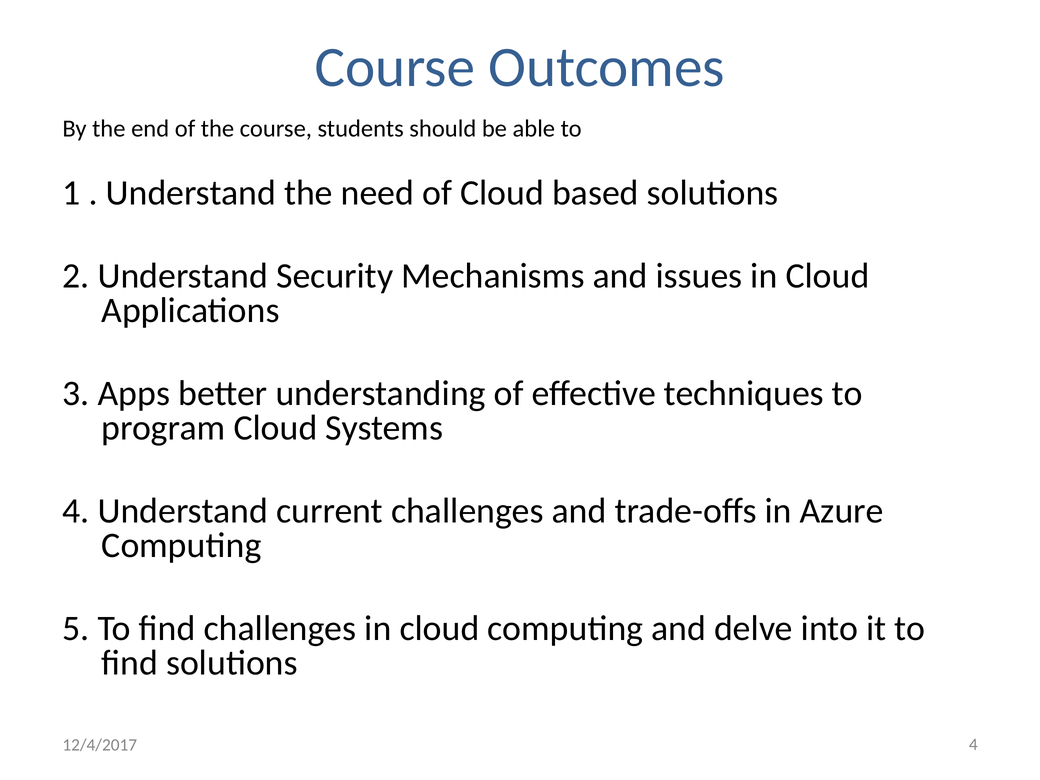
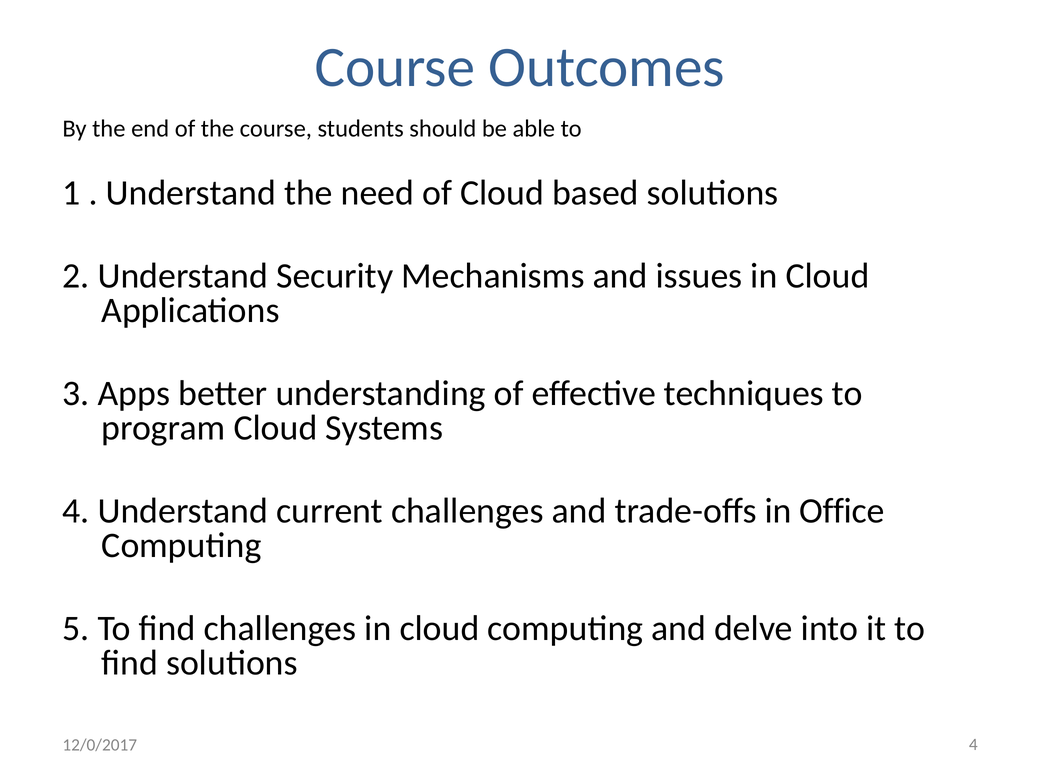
Azure: Azure -> Office
12/4/2017: 12/4/2017 -> 12/0/2017
